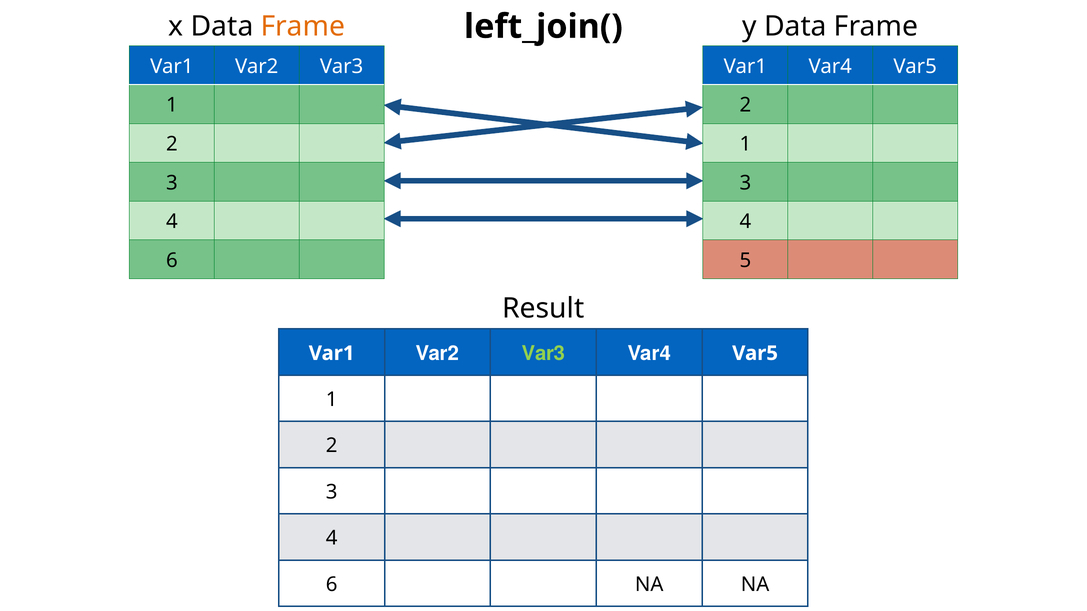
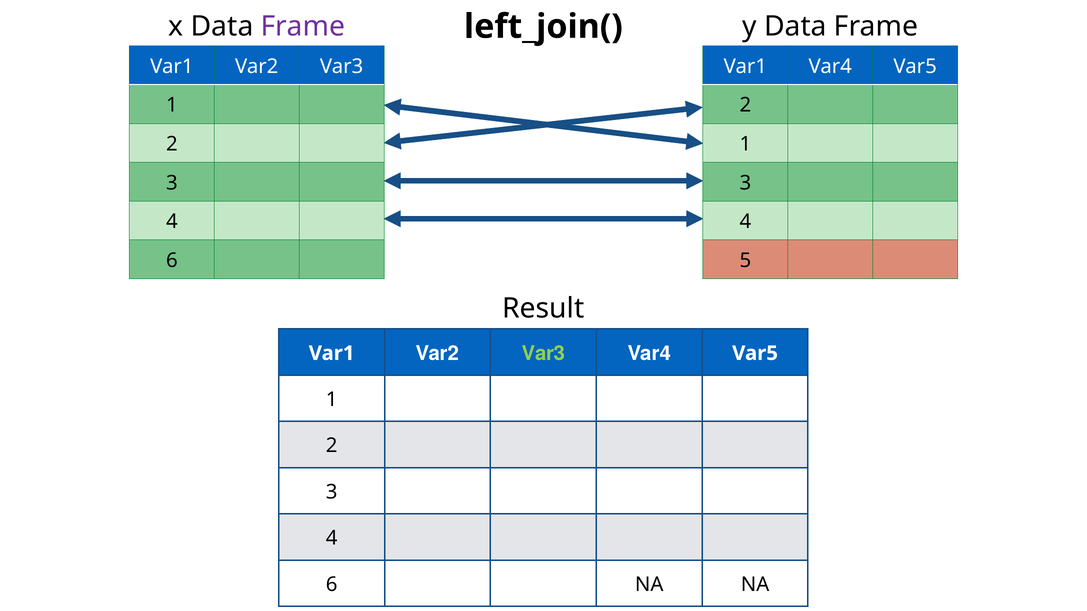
Frame at (303, 26) colour: orange -> purple
